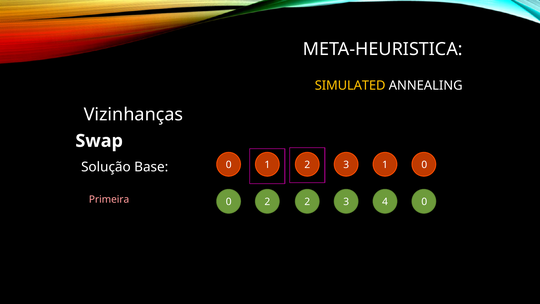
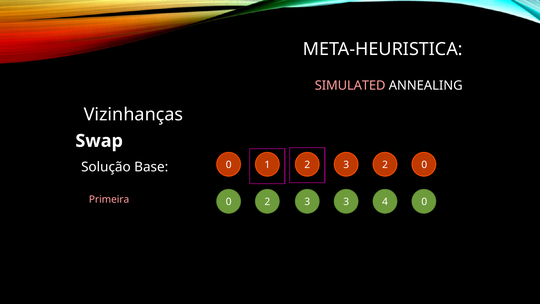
SIMULATED colour: yellow -> pink
3 1: 1 -> 2
0 2 2: 2 -> 3
